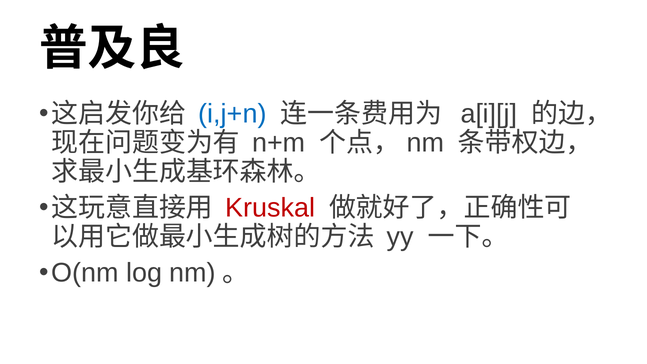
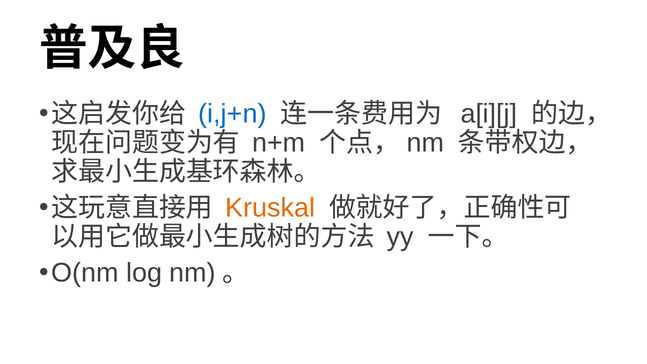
Kruskal colour: red -> orange
